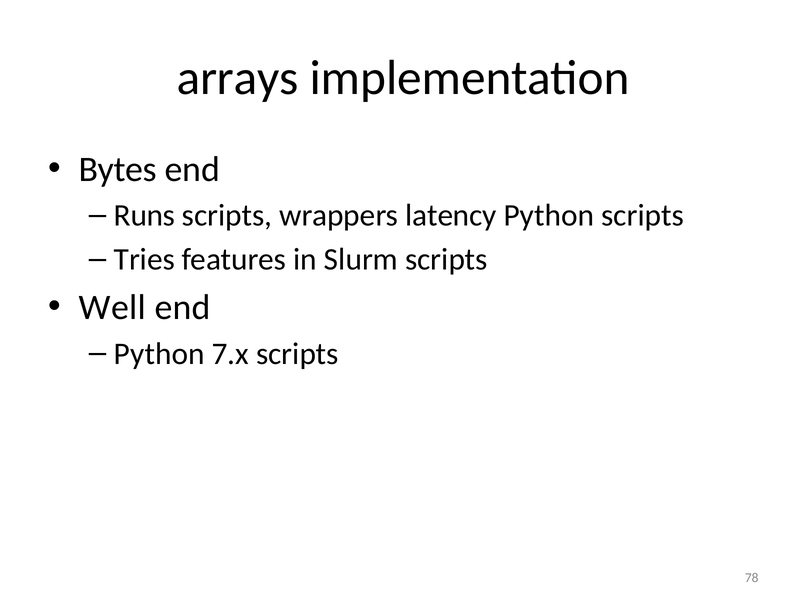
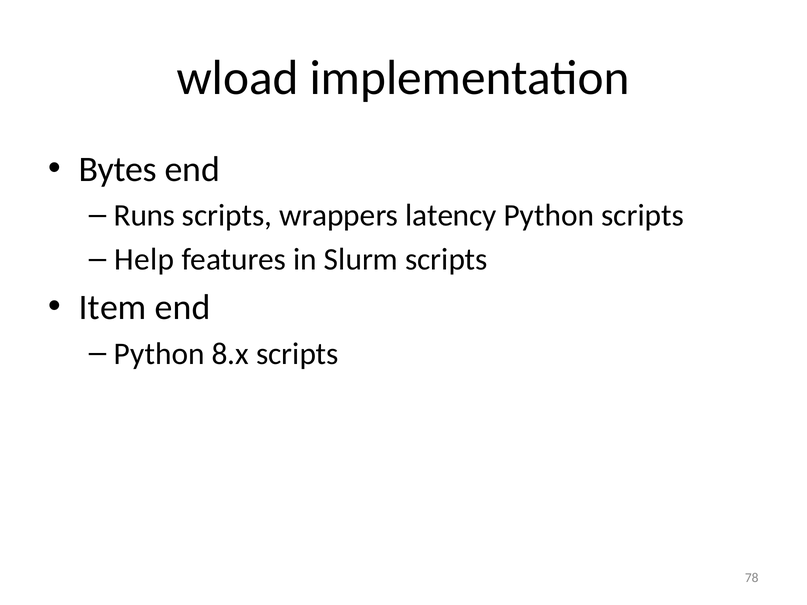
arrays: arrays -> wload
Tries: Tries -> Help
Well: Well -> Item
7.x: 7.x -> 8.x
